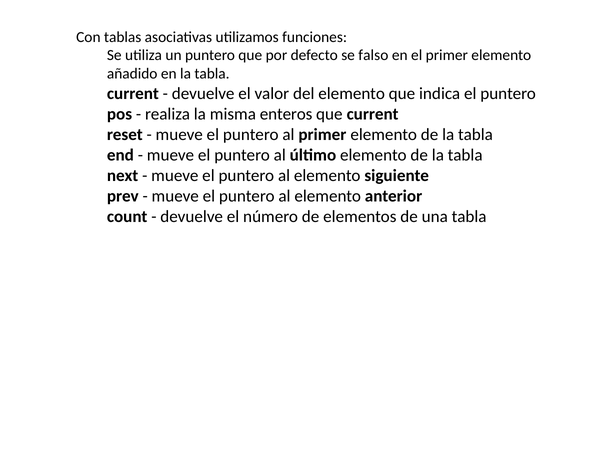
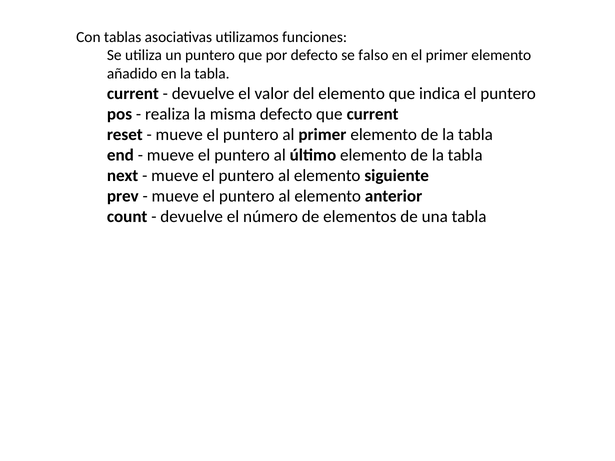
misma enteros: enteros -> defecto
